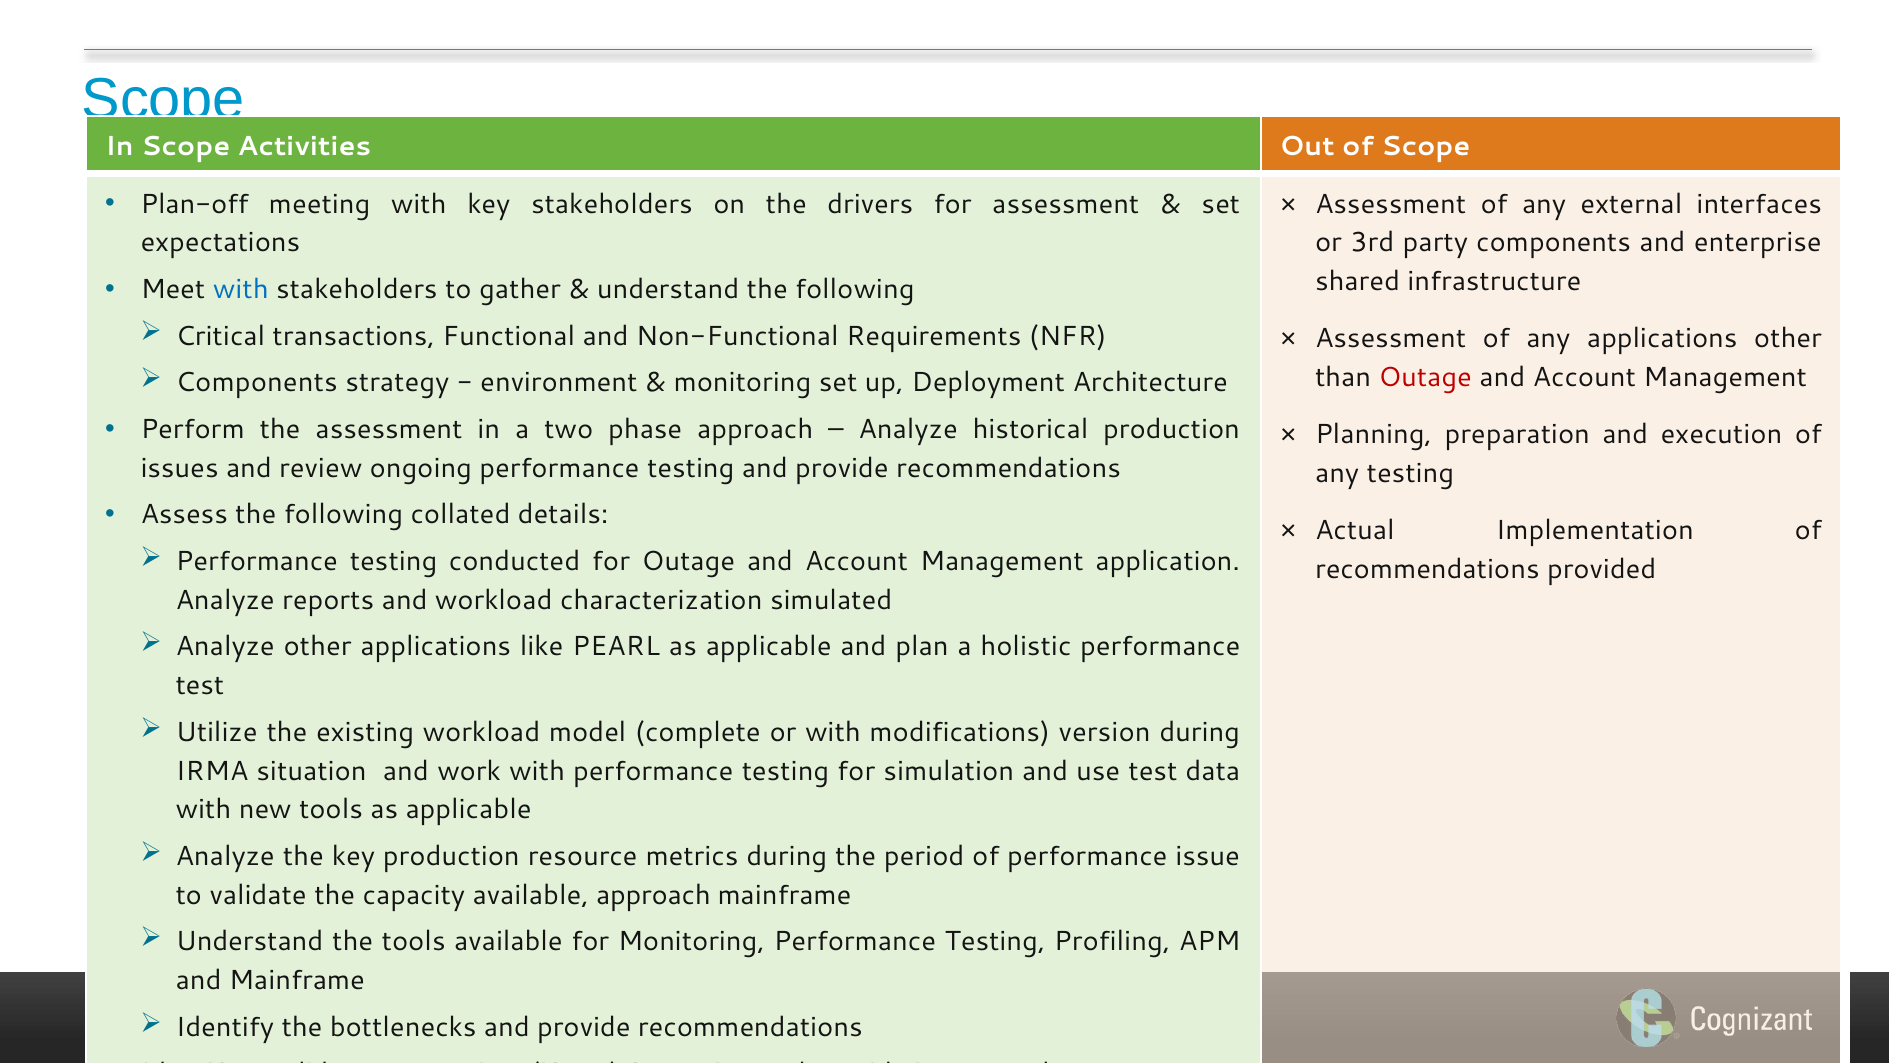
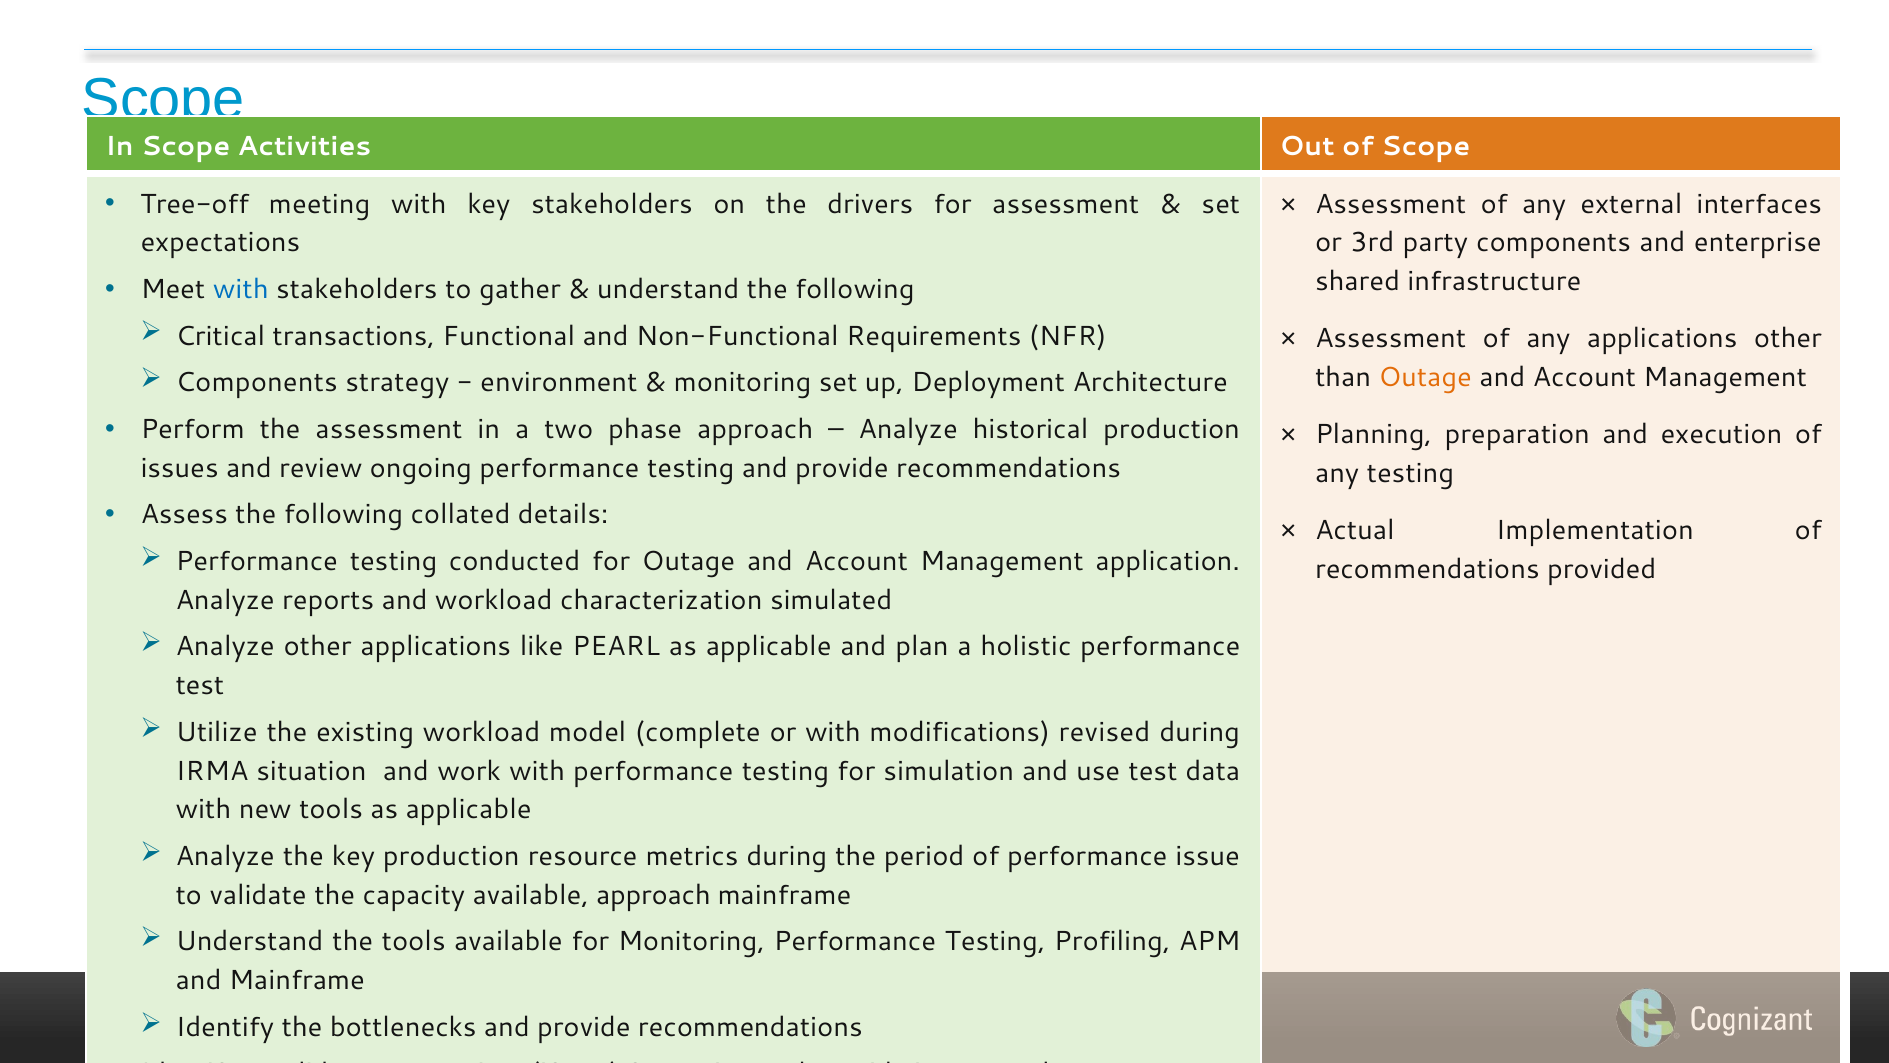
Plan-off: Plan-off -> Tree-off
Outage at (1425, 377) colour: red -> orange
version: version -> revised
